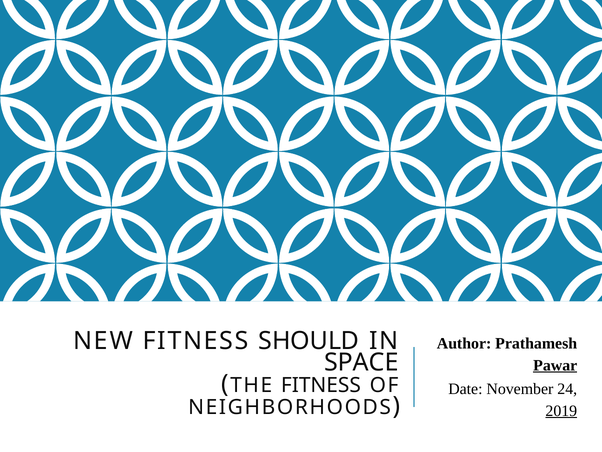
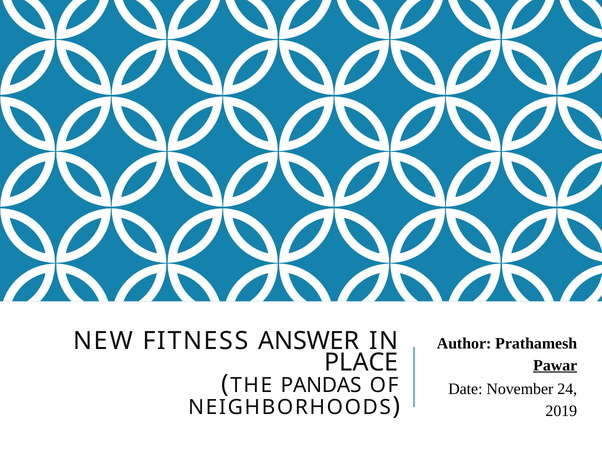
SHOULD: SHOULD -> ANSWER
SPACE: SPACE -> PLACE
THE FITNESS: FITNESS -> PANDAS
2019 underline: present -> none
